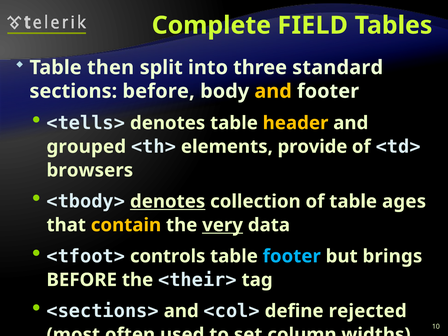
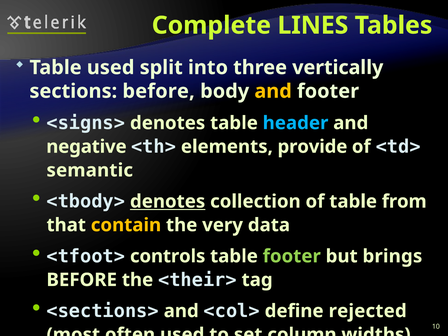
FIELD: FIELD -> LINES
Table then: then -> used
standard: standard -> vertically
<tells>: <tells> -> <signs>
header colour: yellow -> light blue
grouped: grouped -> negative
browsers: browsers -> semantic
ages: ages -> from
very underline: present -> none
footer at (292, 256) colour: light blue -> light green
